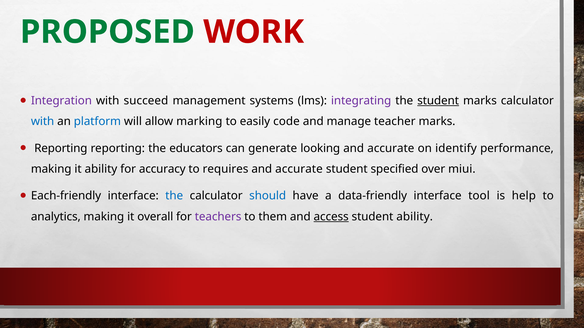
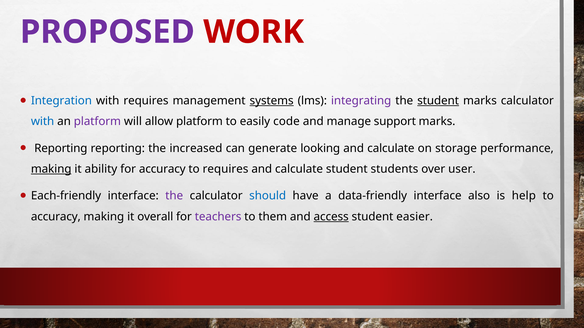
PROPOSED colour: green -> purple
Integration colour: purple -> blue
with succeed: succeed -> requires
systems underline: none -> present
platform at (97, 122) colour: blue -> purple
allow marking: marking -> platform
teacher: teacher -> support
educators: educators -> increased
accurate at (391, 149): accurate -> calculate
identify: identify -> storage
making at (51, 169) underline: none -> present
accurate at (299, 169): accurate -> calculate
specified: specified -> students
miui: miui -> user
the at (174, 196) colour: blue -> purple
tool: tool -> also
analytics at (56, 217): analytics -> accuracy
student ability: ability -> easier
